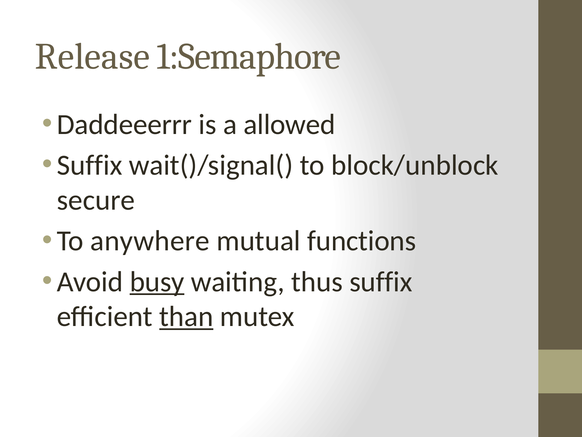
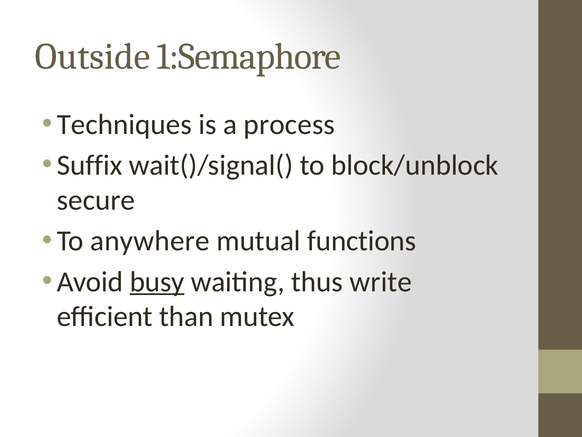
Release: Release -> Outside
Daddeeerrr: Daddeeerrr -> Techniques
allowed: allowed -> process
thus suffix: suffix -> write
than underline: present -> none
